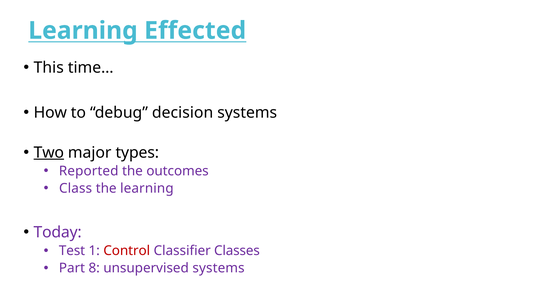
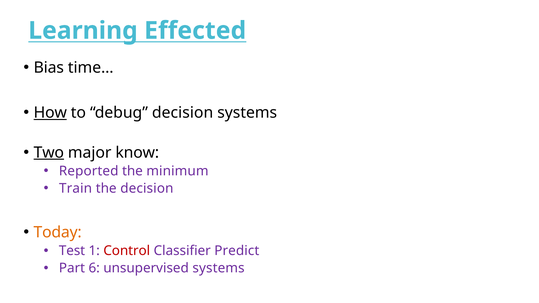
This: This -> Bias
How underline: none -> present
types: types -> know
outcomes: outcomes -> minimum
Class: Class -> Train
the learning: learning -> decision
Today colour: purple -> orange
Classes: Classes -> Predict
8: 8 -> 6
